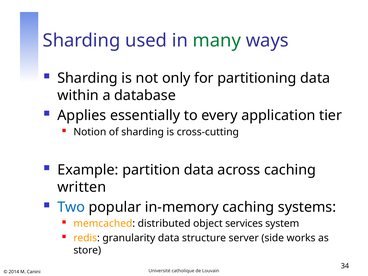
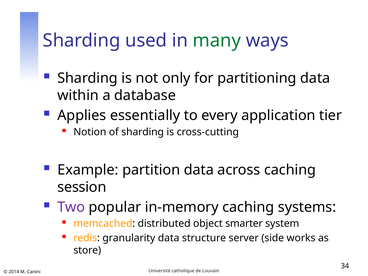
written: written -> session
Two colour: blue -> purple
services: services -> smarter
